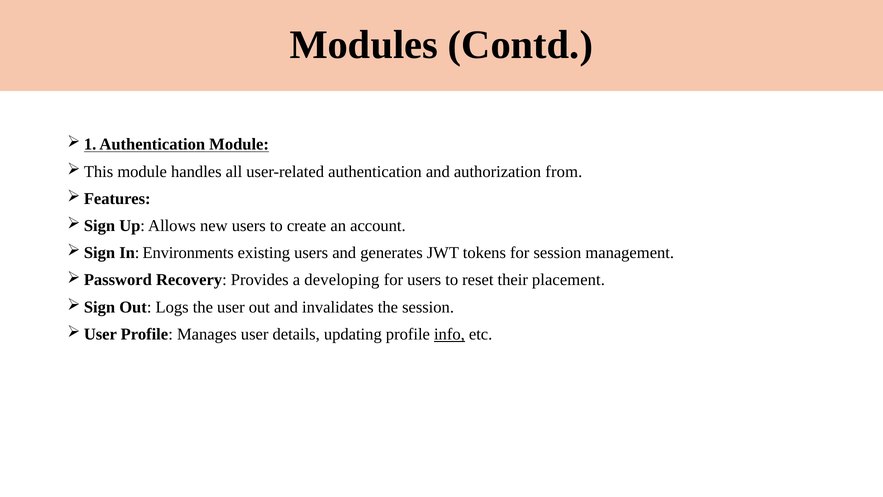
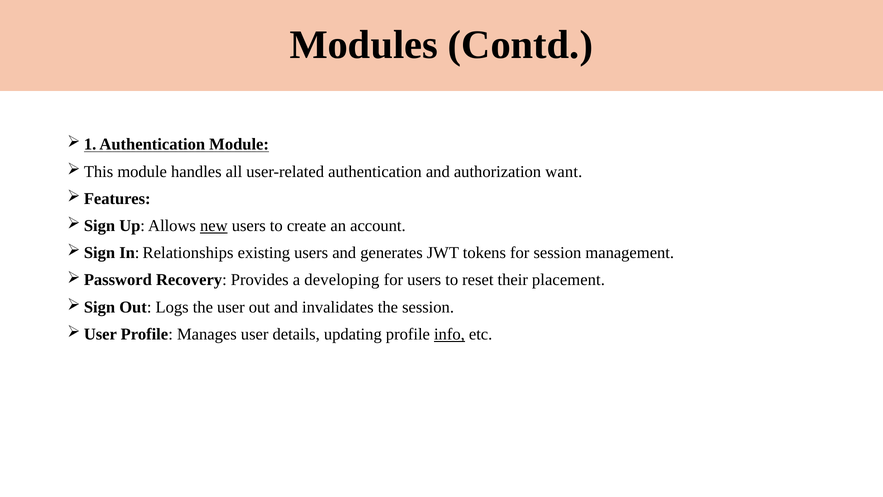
from: from -> want
new underline: none -> present
Environments: Environments -> Relationships
